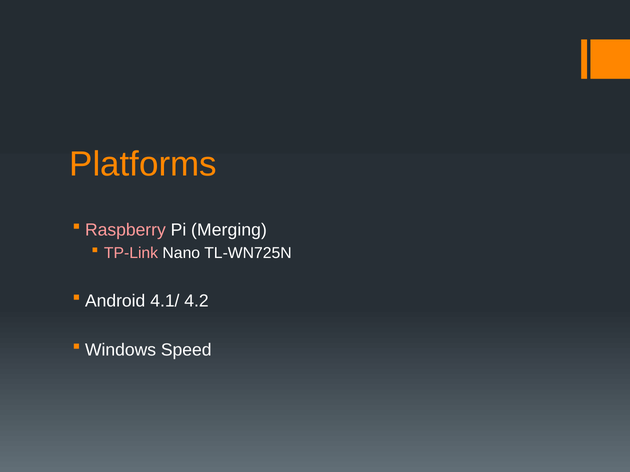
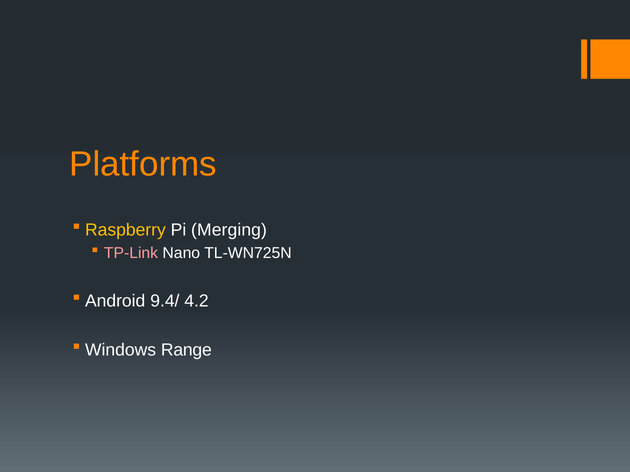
Raspberry colour: pink -> yellow
4.1/: 4.1/ -> 9.4/
Speed: Speed -> Range
